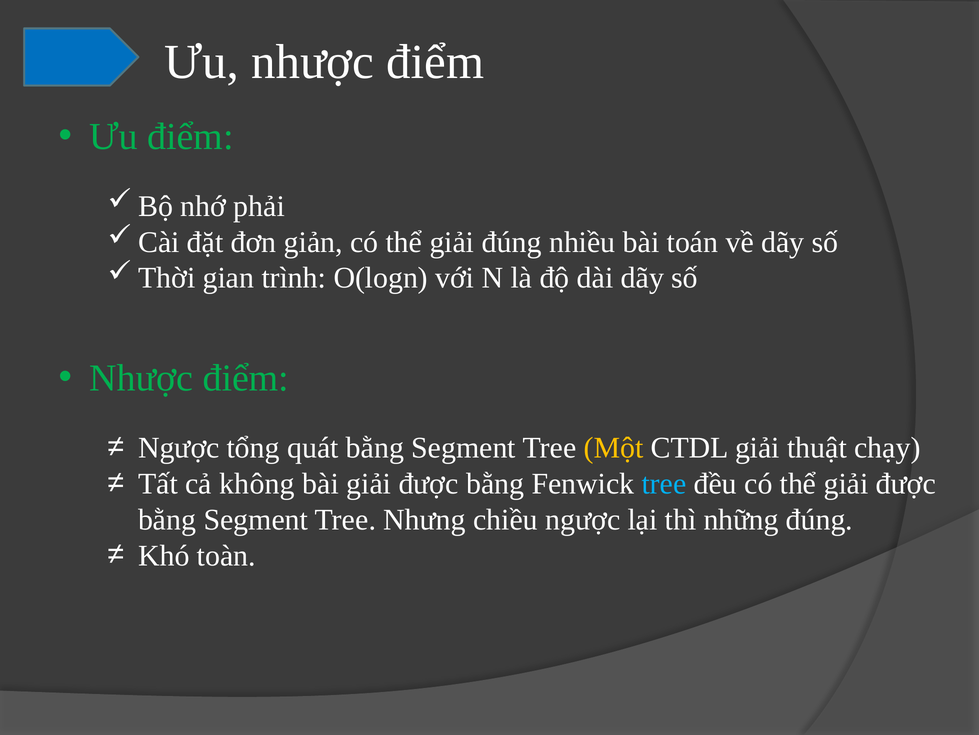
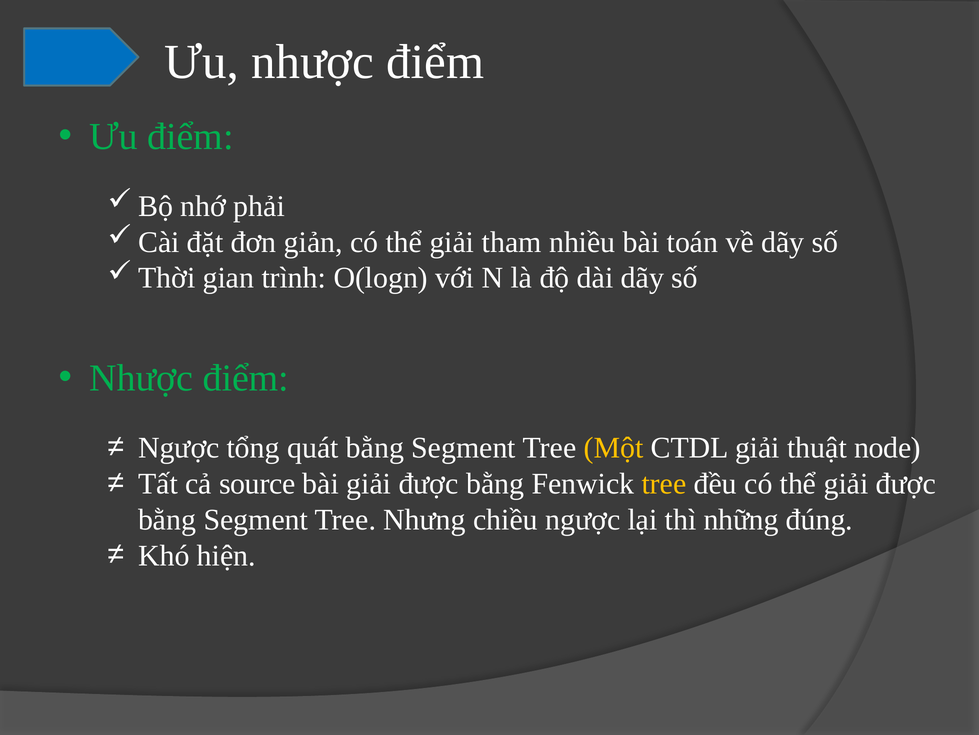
giải đúng: đúng -> tham
chạy: chạy -> node
không: không -> source
tree at (664, 483) colour: light blue -> yellow
toàn: toàn -> hiện
